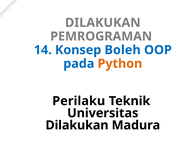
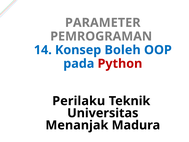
DILAKUKAN at (103, 23): DILAKUKAN -> PARAMETER
Python colour: orange -> red
Dilakukan at (77, 125): Dilakukan -> Menanjak
